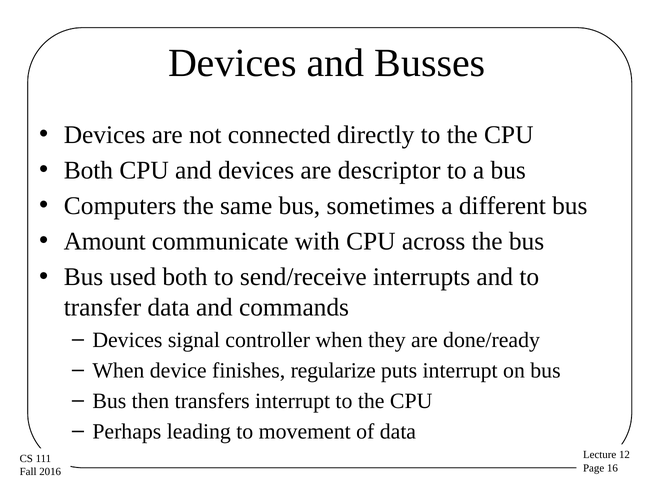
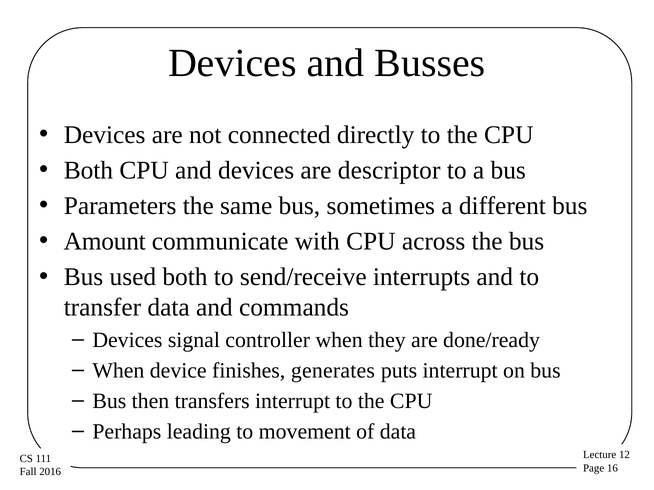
Computers: Computers -> Parameters
regularize: regularize -> generates
